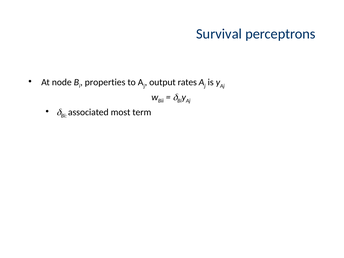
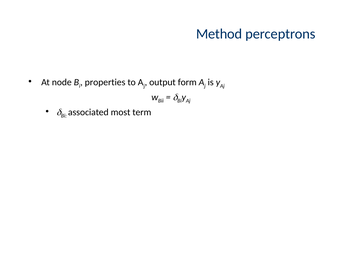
Survival: Survival -> Method
rates: rates -> form
